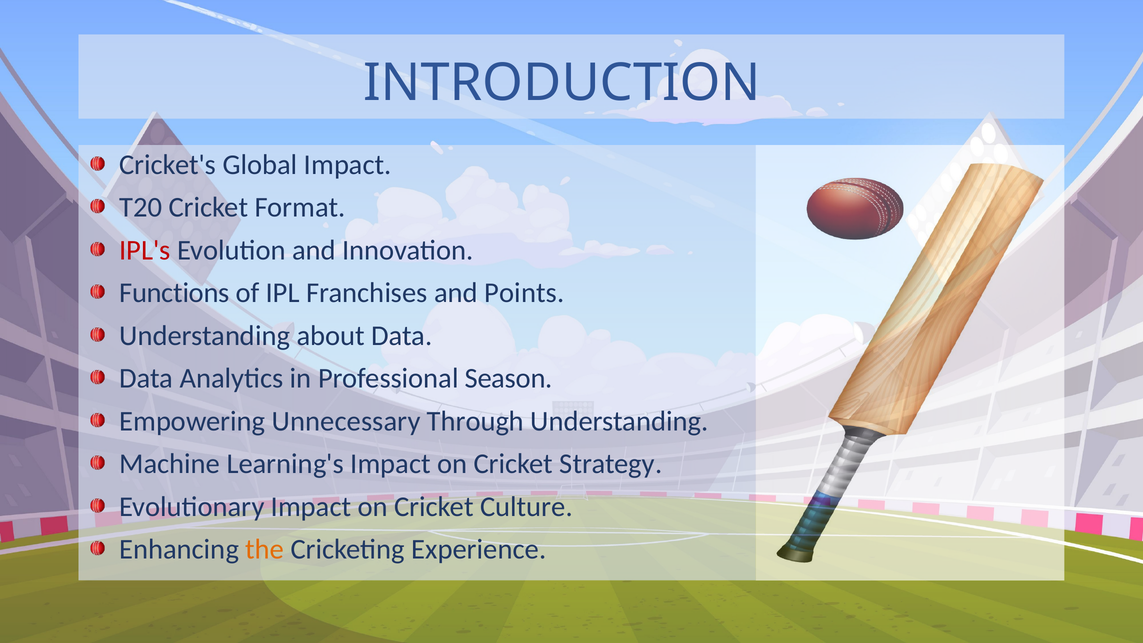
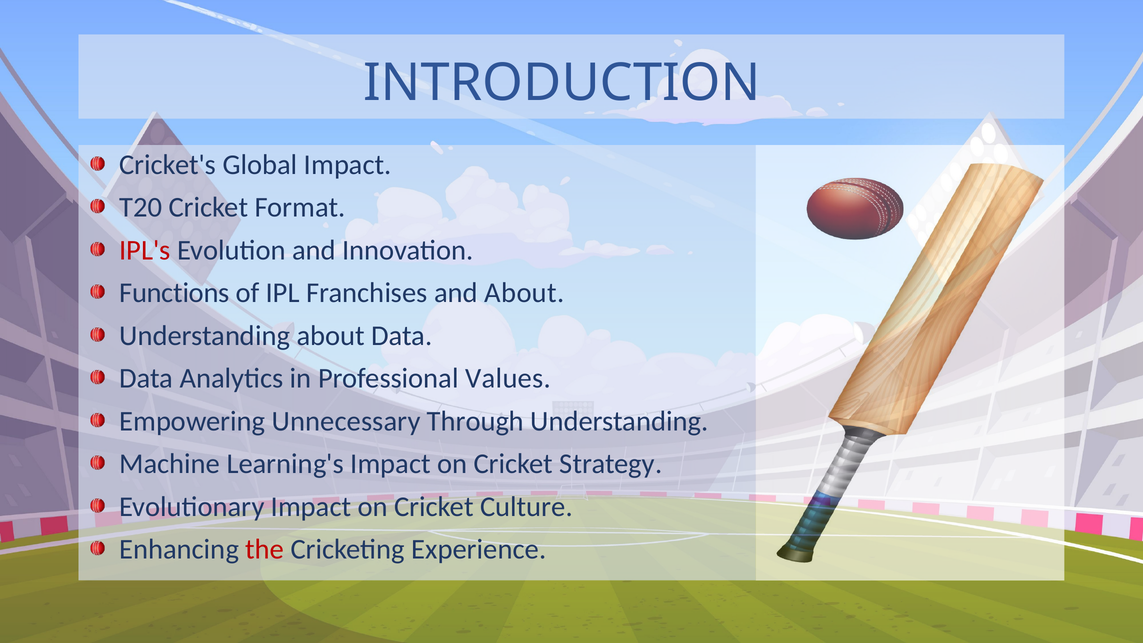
and Points: Points -> About
Season: Season -> Values
the colour: orange -> red
